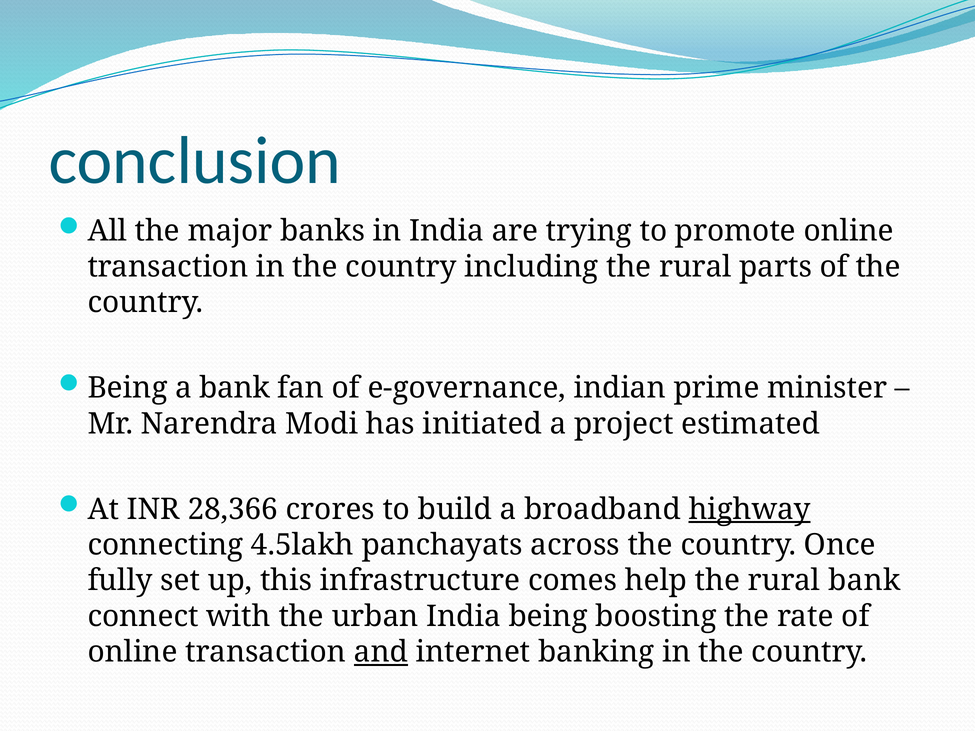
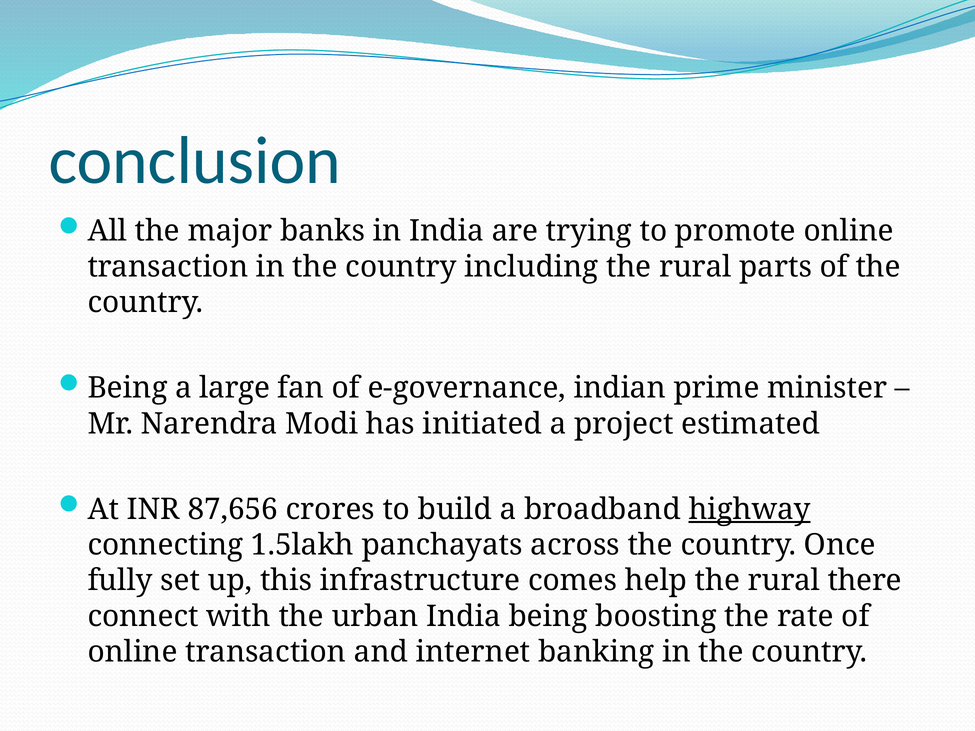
a bank: bank -> large
28,366: 28,366 -> 87,656
4.5lakh: 4.5lakh -> 1.5lakh
rural bank: bank -> there
and underline: present -> none
